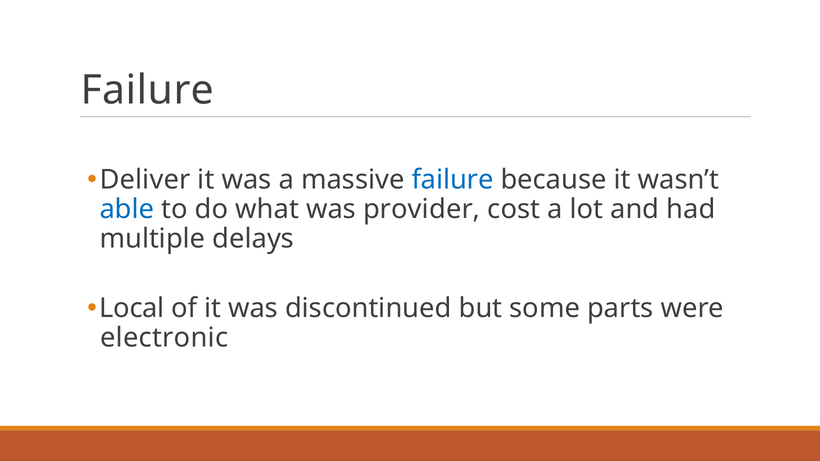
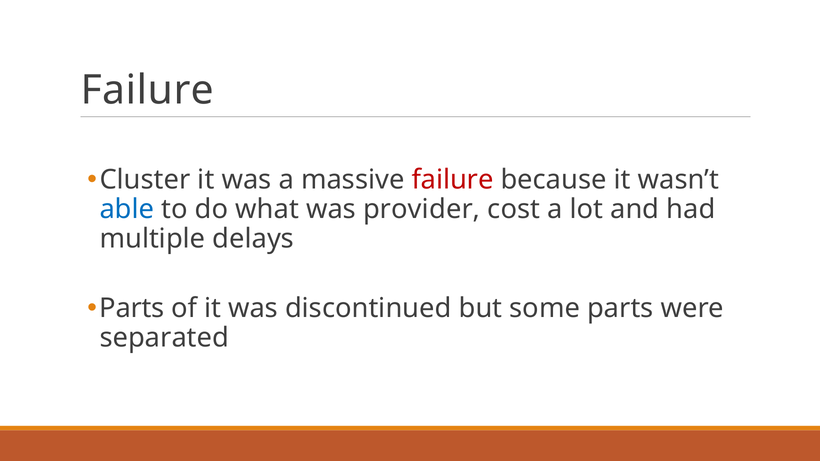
Deliver: Deliver -> Cluster
failure at (453, 180) colour: blue -> red
Local at (132, 308): Local -> Parts
electronic: electronic -> separated
